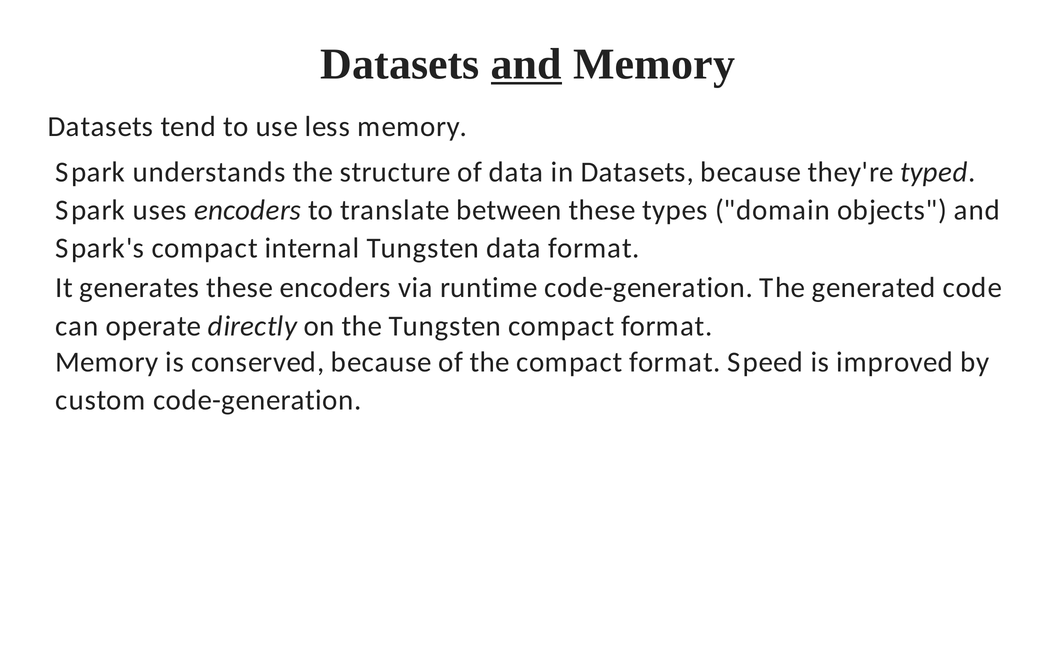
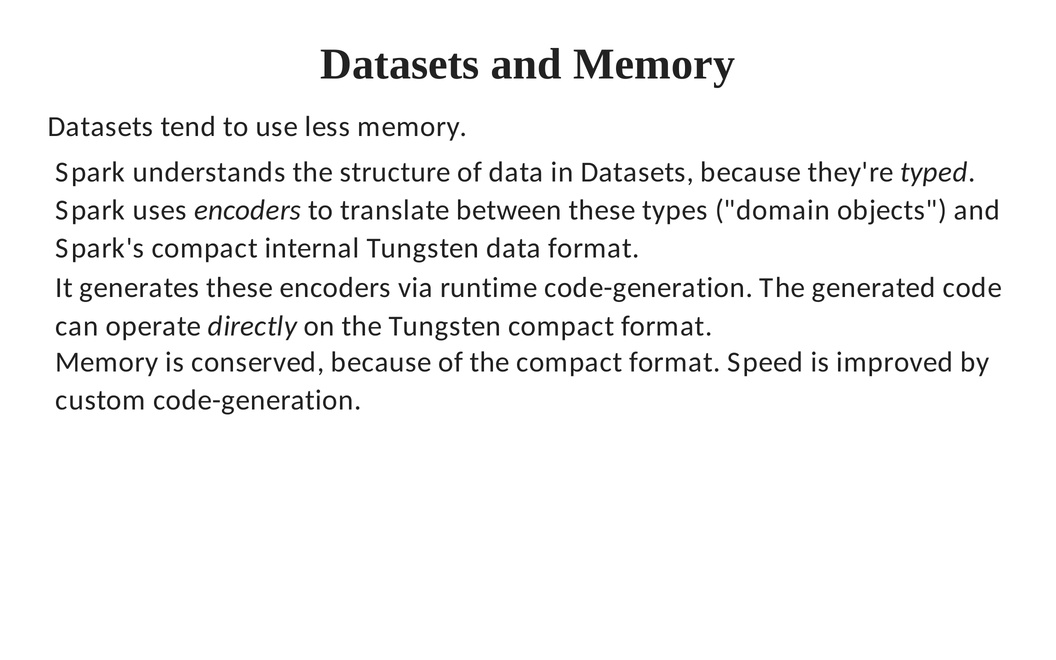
and at (526, 64) underline: present -> none
